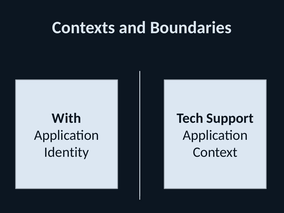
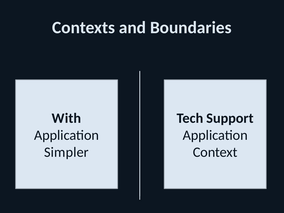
Identity: Identity -> Simpler
